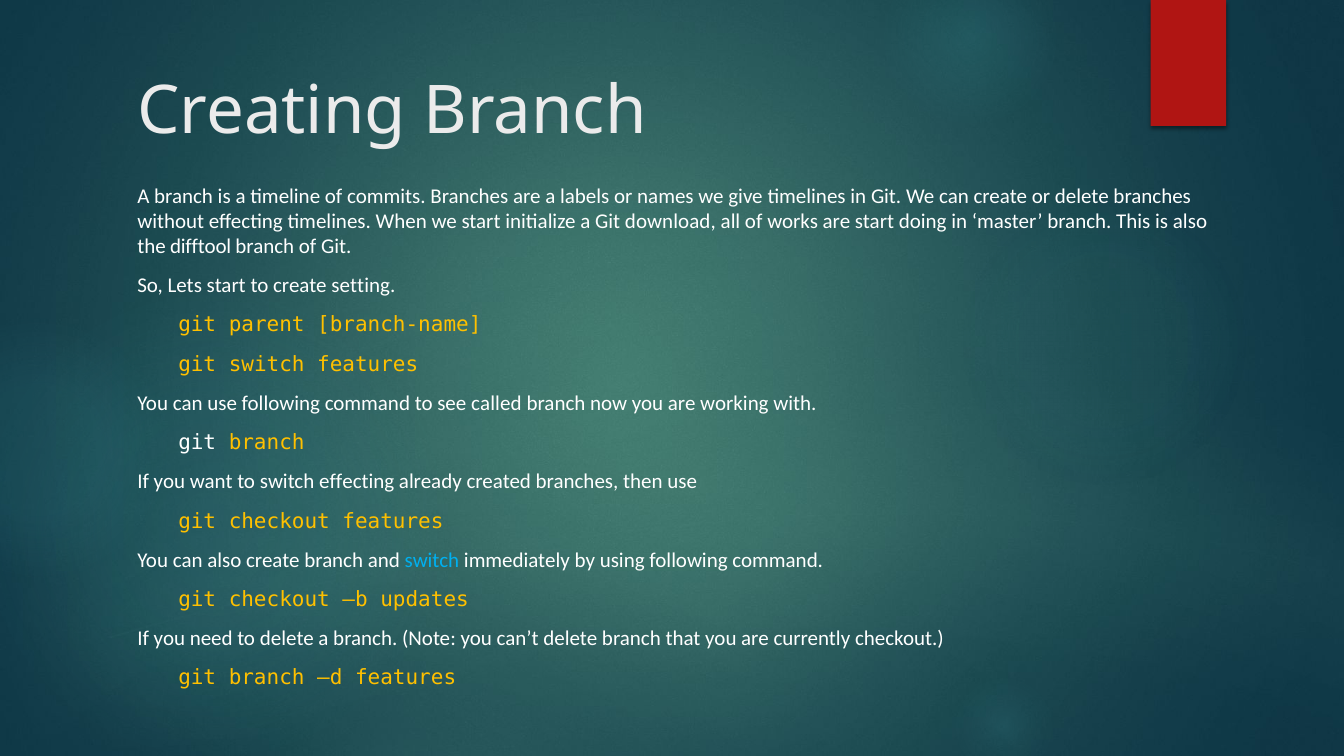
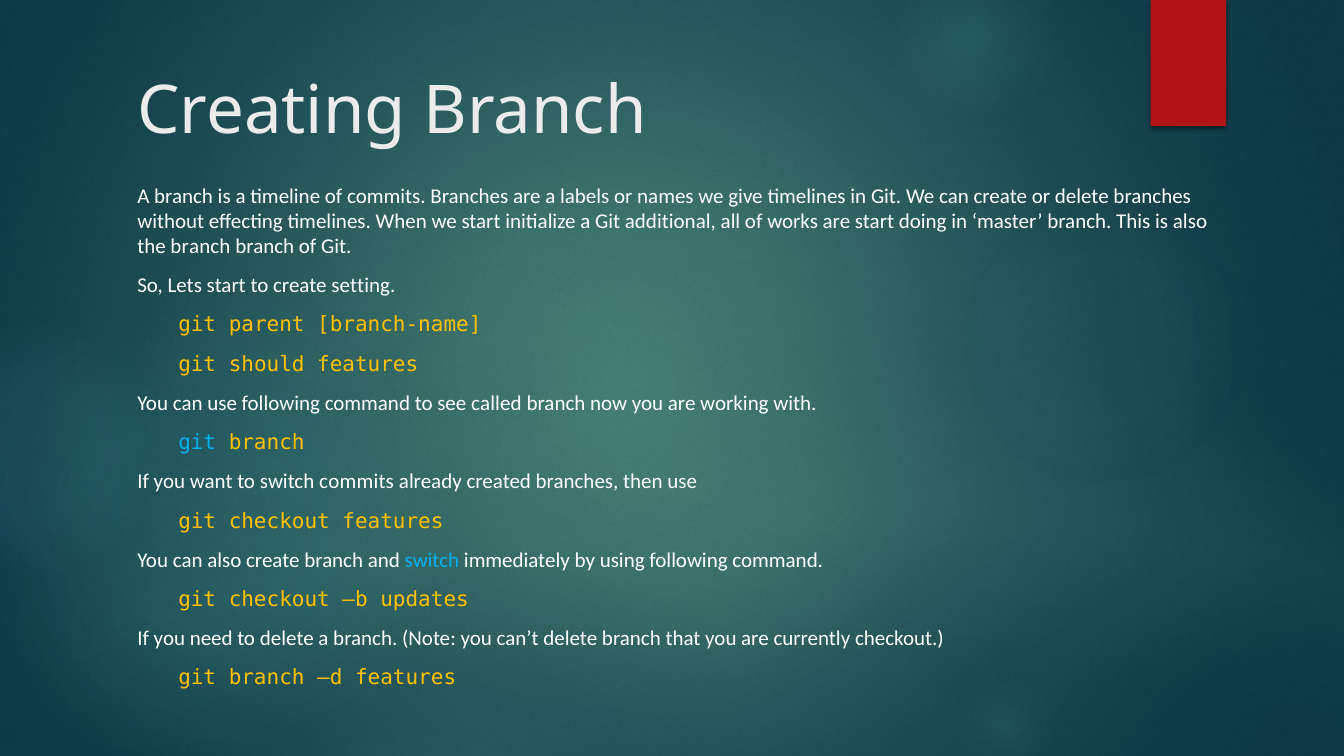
download: download -> additional
the difftool: difftool -> branch
git switch: switch -> should
git at (197, 443) colour: white -> light blue
switch effecting: effecting -> commits
